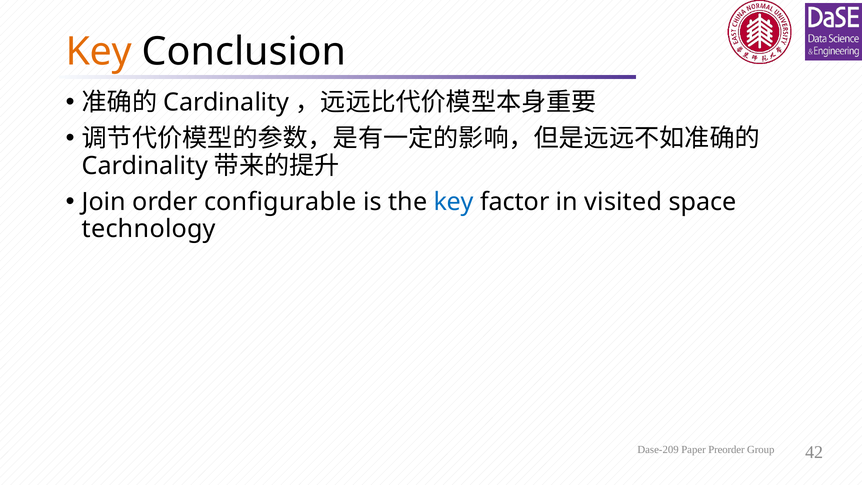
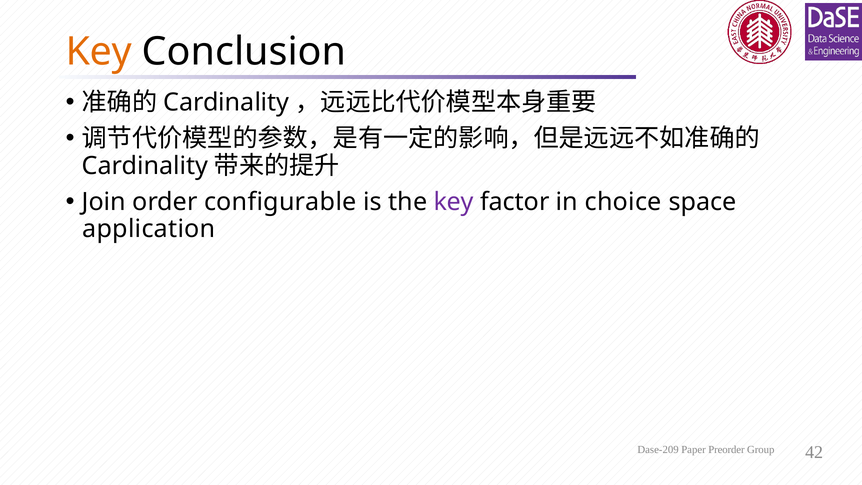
key at (454, 202) colour: blue -> purple
visited: visited -> choice
technology: technology -> application
